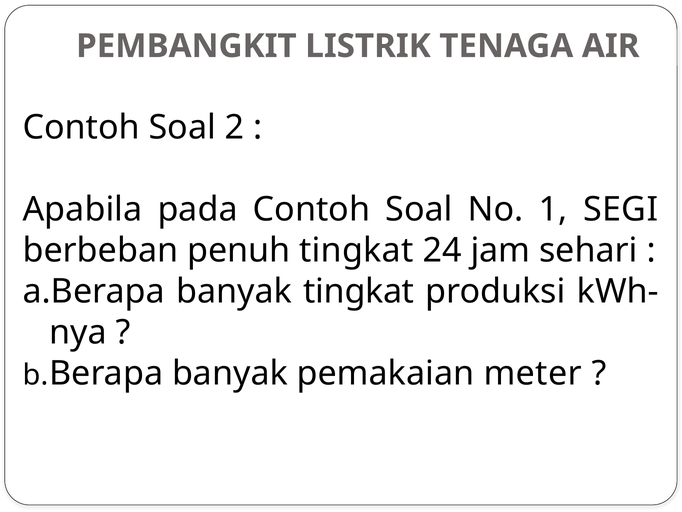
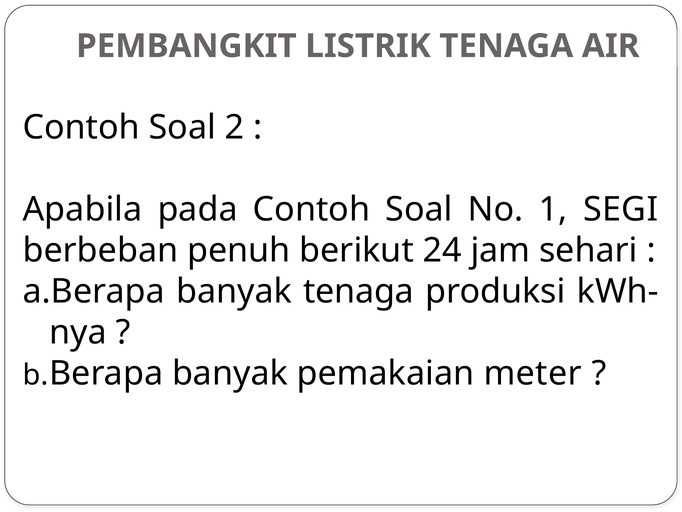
penuh tingkat: tingkat -> berikut
banyak tingkat: tingkat -> tenaga
